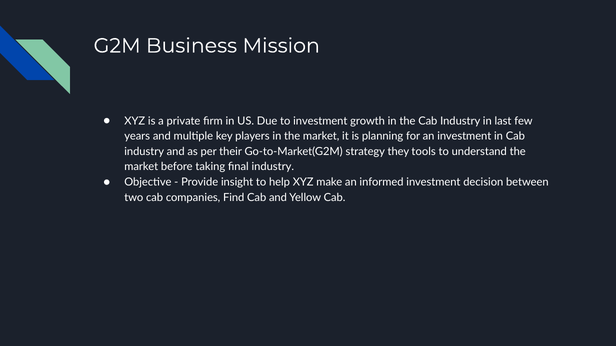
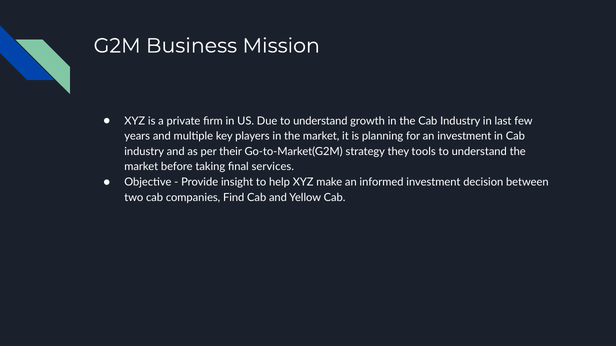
Due to investment: investment -> understand
final industry: industry -> services
